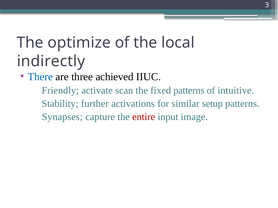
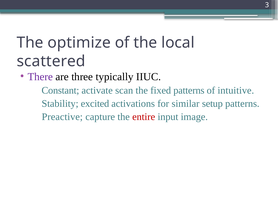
indirectly: indirectly -> scattered
There colour: blue -> purple
achieved: achieved -> typically
Friendly: Friendly -> Constant
further: further -> excited
Synapses: Synapses -> Preactive
